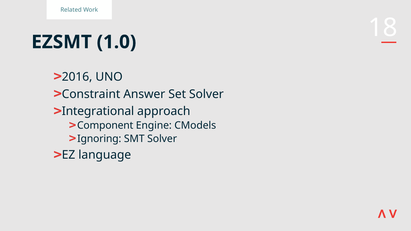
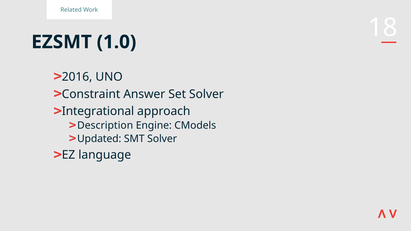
Component: Component -> Description
Ignoring: Ignoring -> Updated
